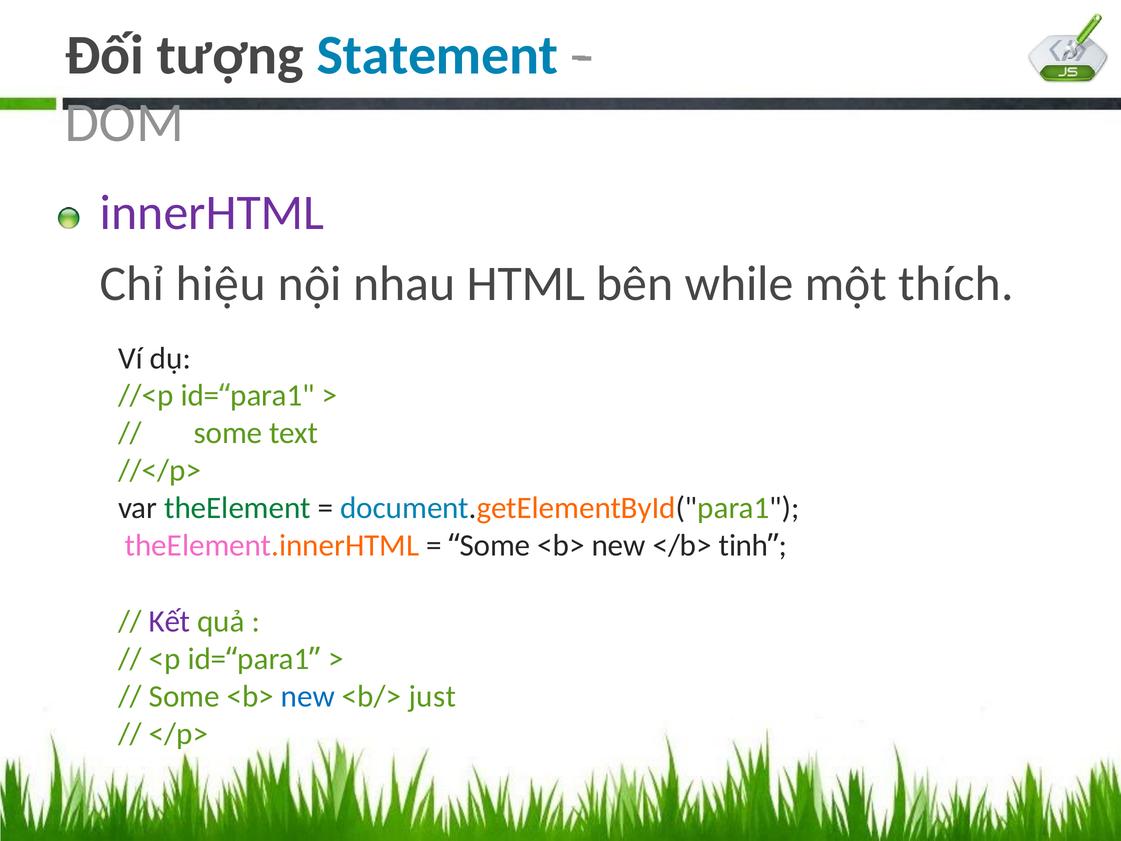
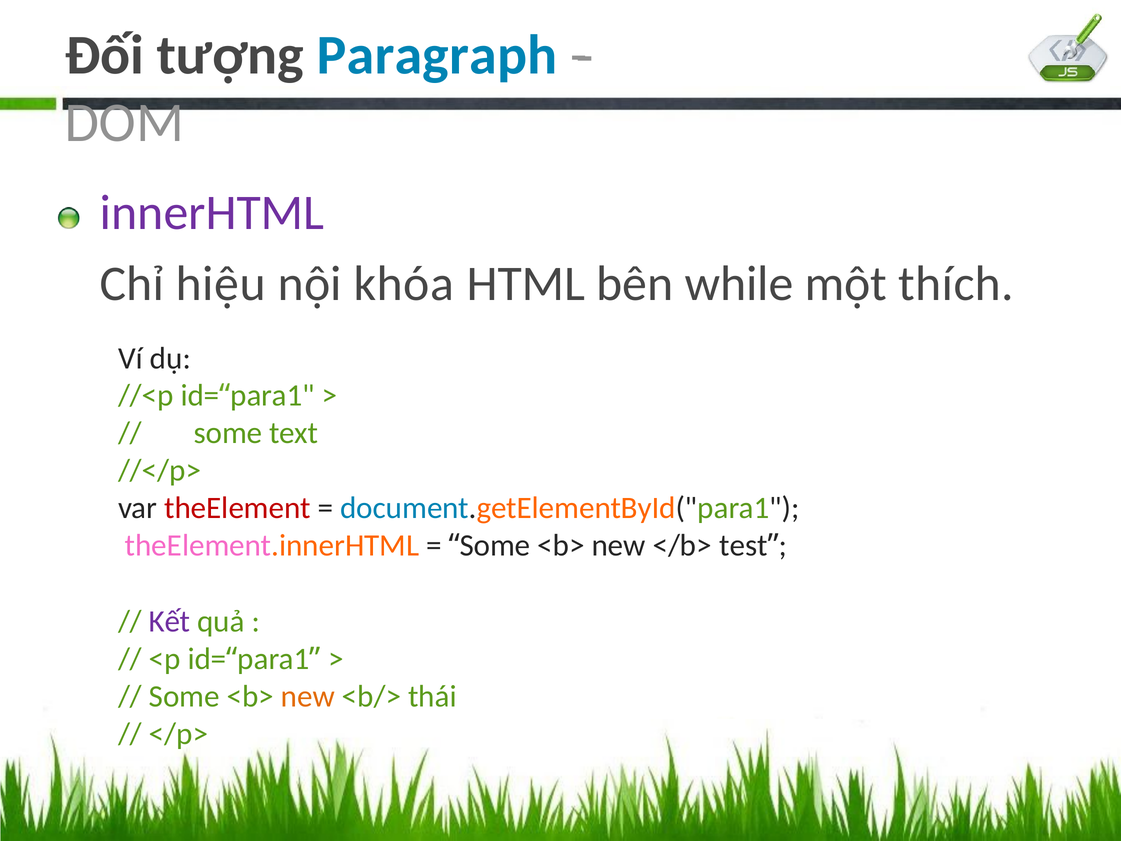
Statement: Statement -> Paragraph
nhau: nhau -> khóa
theElement colour: green -> red
tinh: tinh -> test
new at (308, 696) colour: blue -> orange
just: just -> thái
